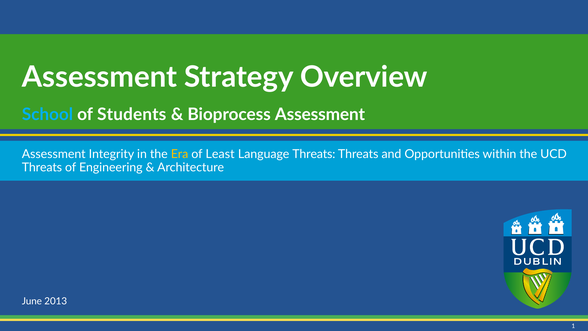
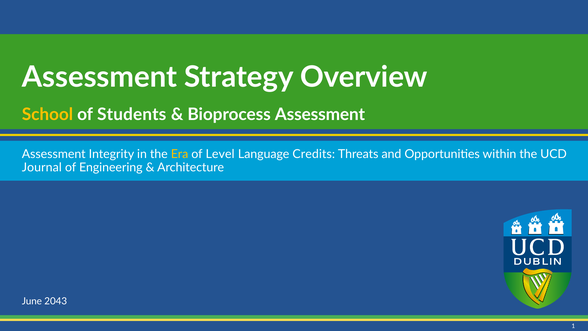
School colour: light blue -> yellow
Least: Least -> Level
Language Threats: Threats -> Credits
Threats at (42, 167): Threats -> Journal
2013: 2013 -> 2043
